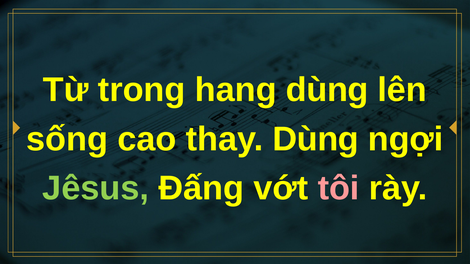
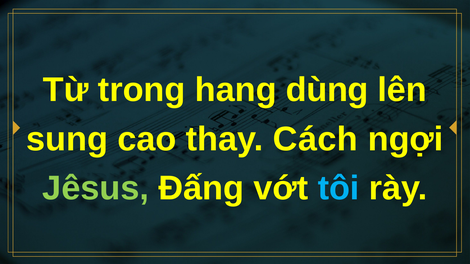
sống: sống -> sung
thay Dùng: Dùng -> Cách
tôi colour: pink -> light blue
